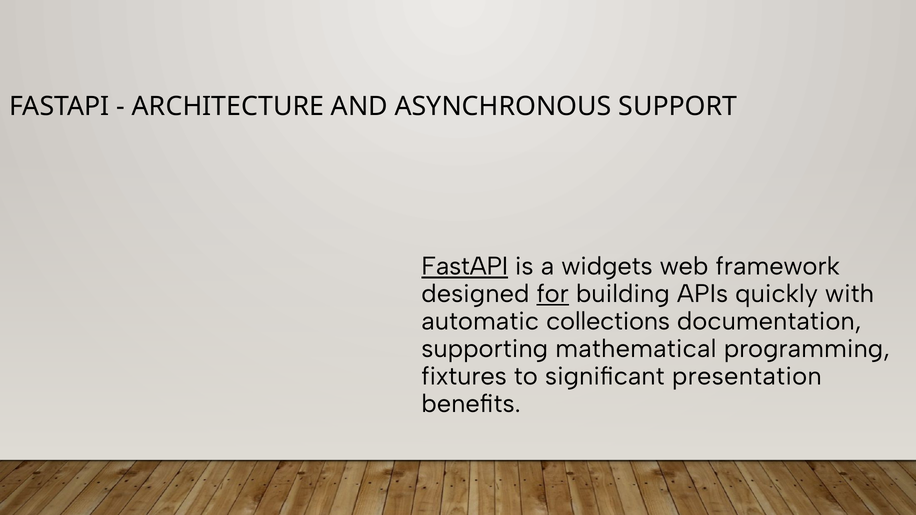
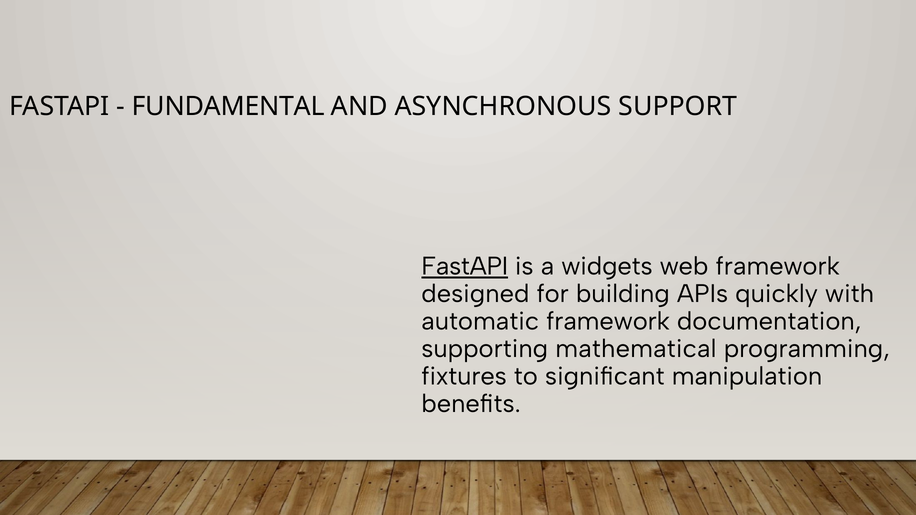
ARCHITECTURE: ARCHITECTURE -> FUNDAMENTAL
for underline: present -> none
automatic collections: collections -> framework
presentation: presentation -> manipulation
